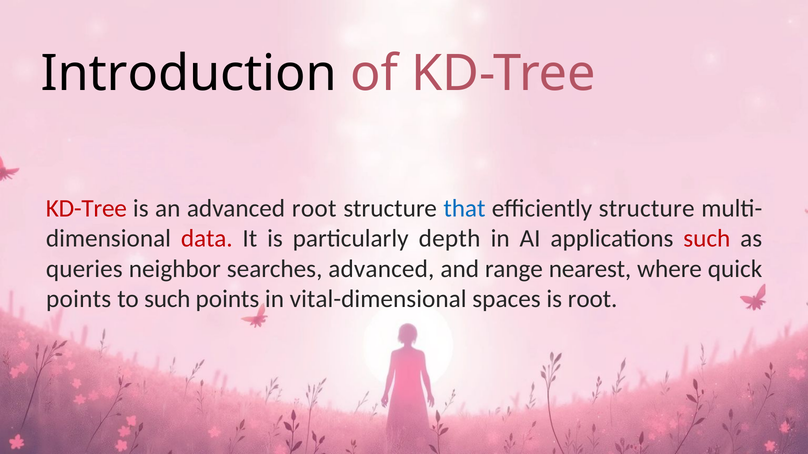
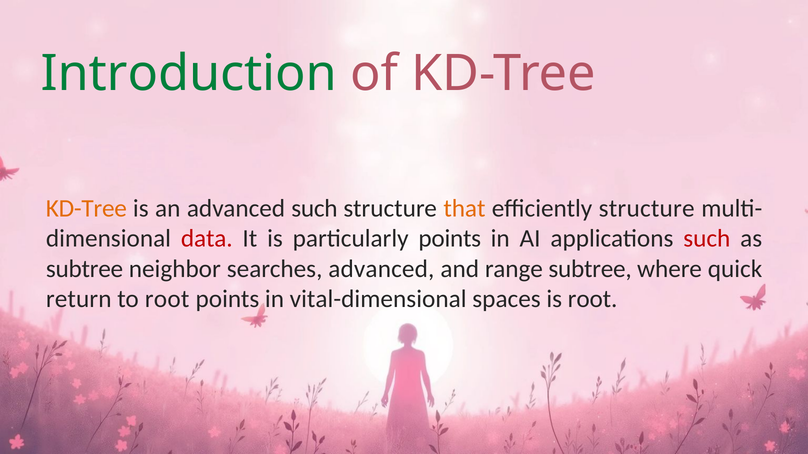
Introduction colour: black -> green
KD-Tree at (86, 208) colour: red -> orange
advanced root: root -> such
that colour: blue -> orange
particularly depth: depth -> points
queries at (84, 269): queries -> subtree
range nearest: nearest -> subtree
points at (79, 299): points -> return
to such: such -> root
